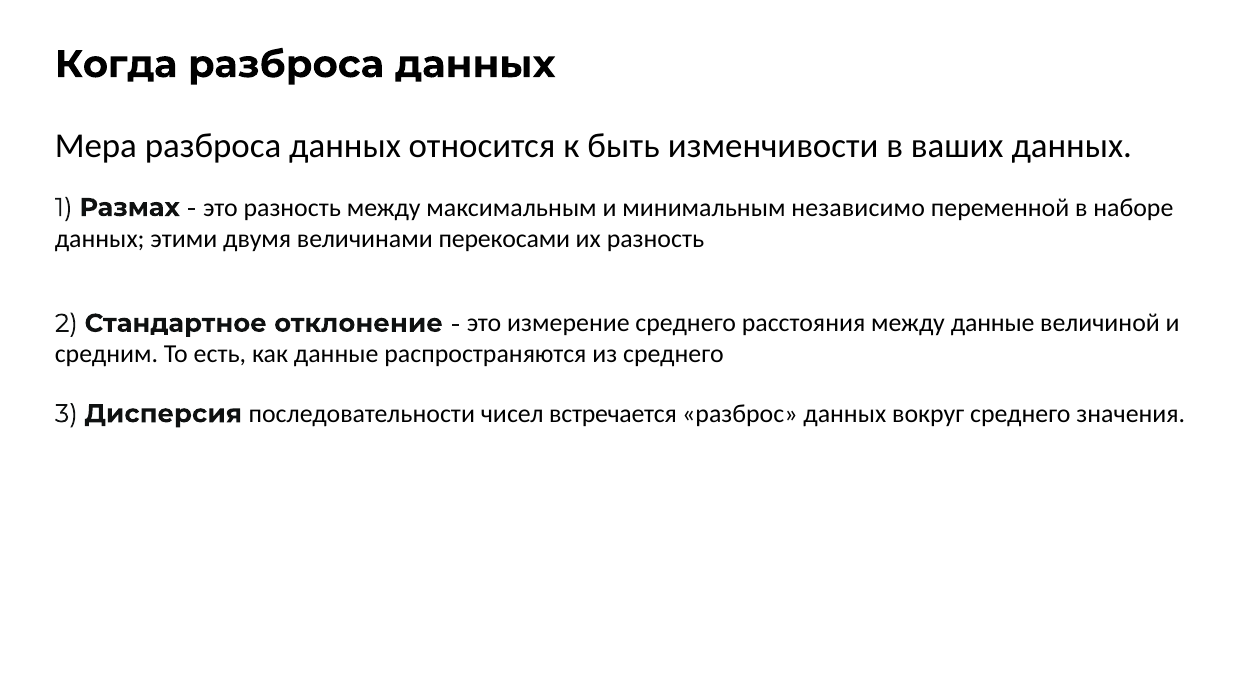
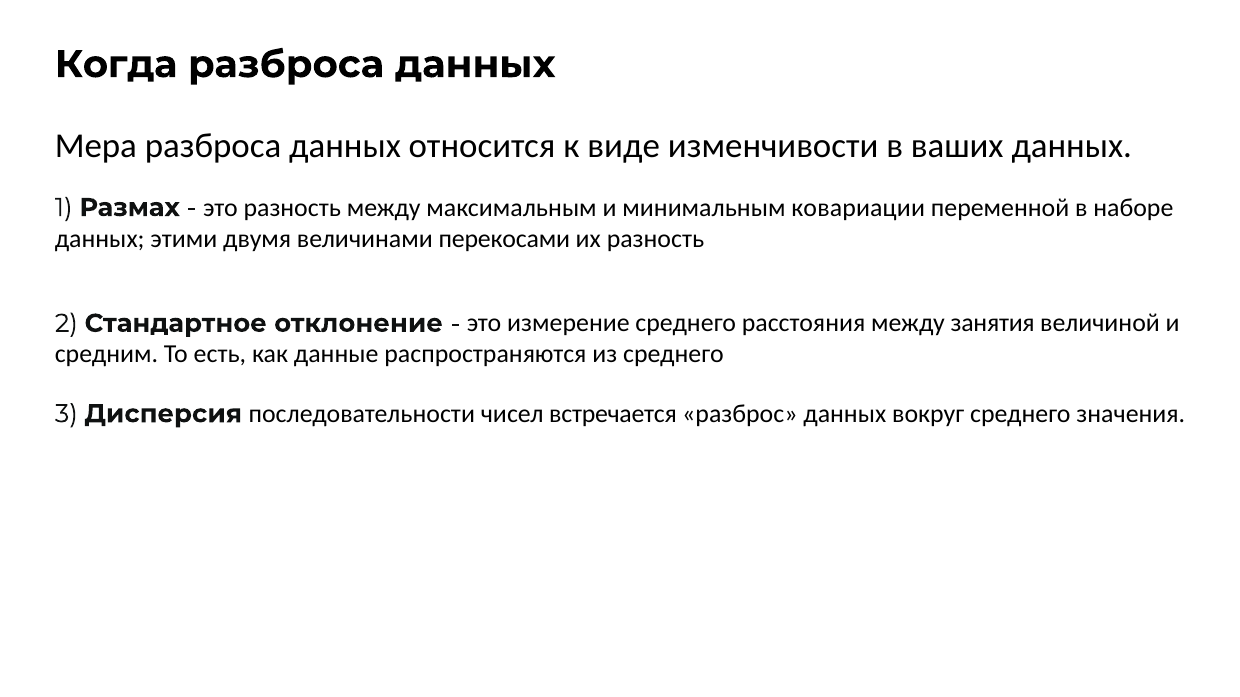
быть: быть -> виде
независимо: независимо -> ковариации
между данные: данные -> занятия
